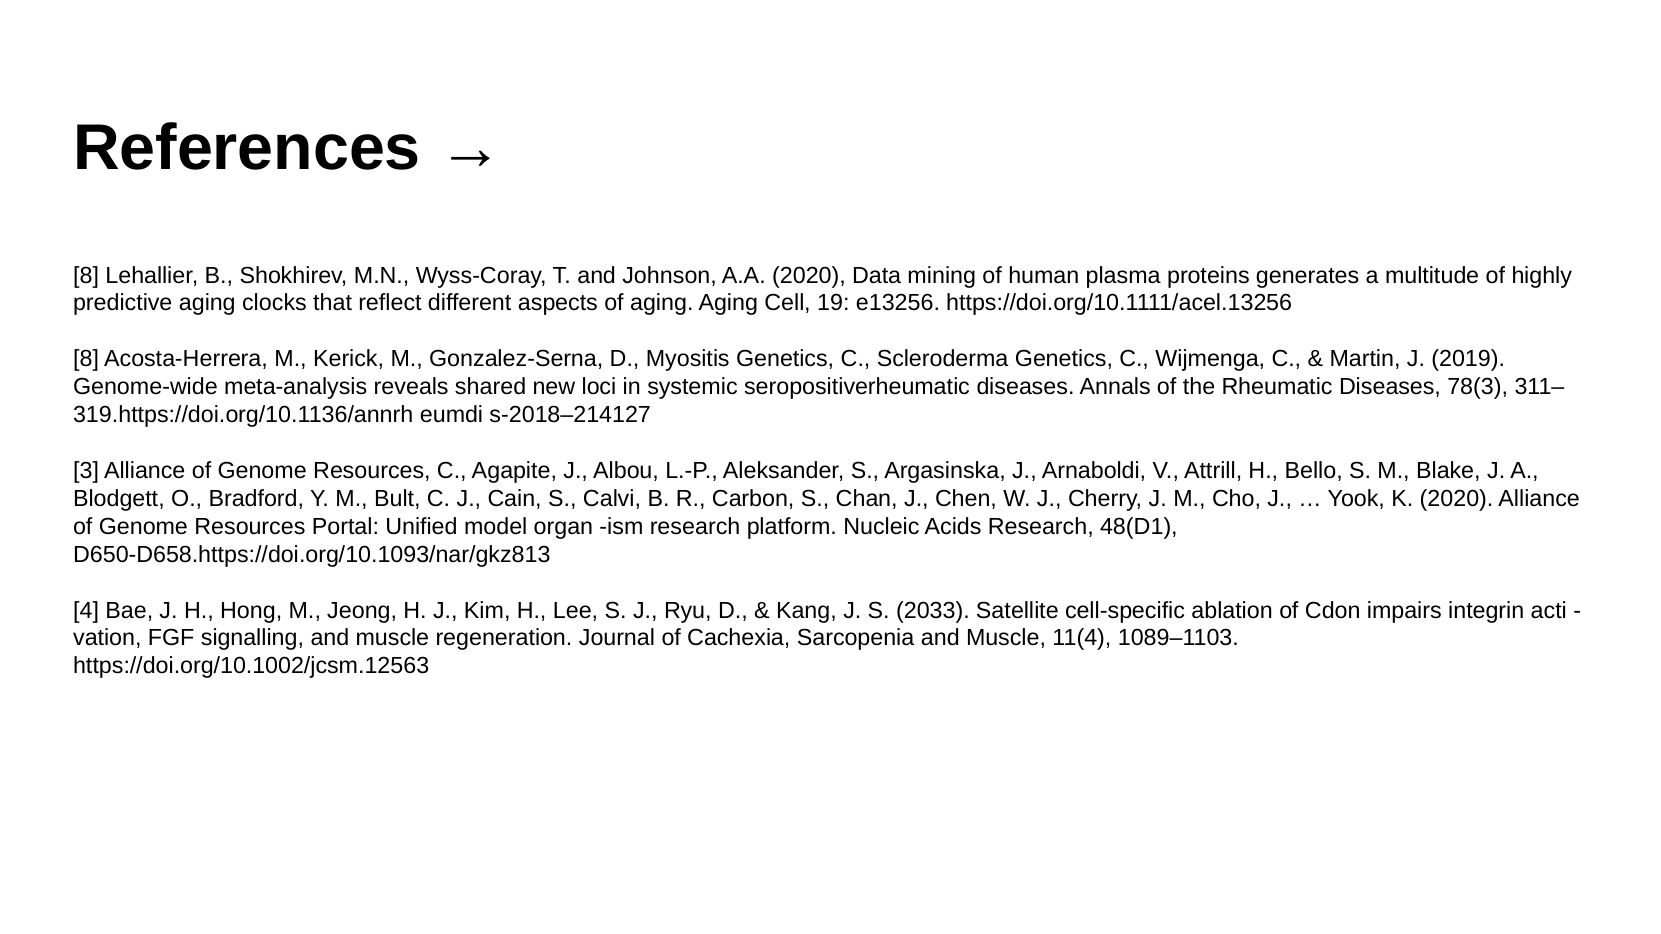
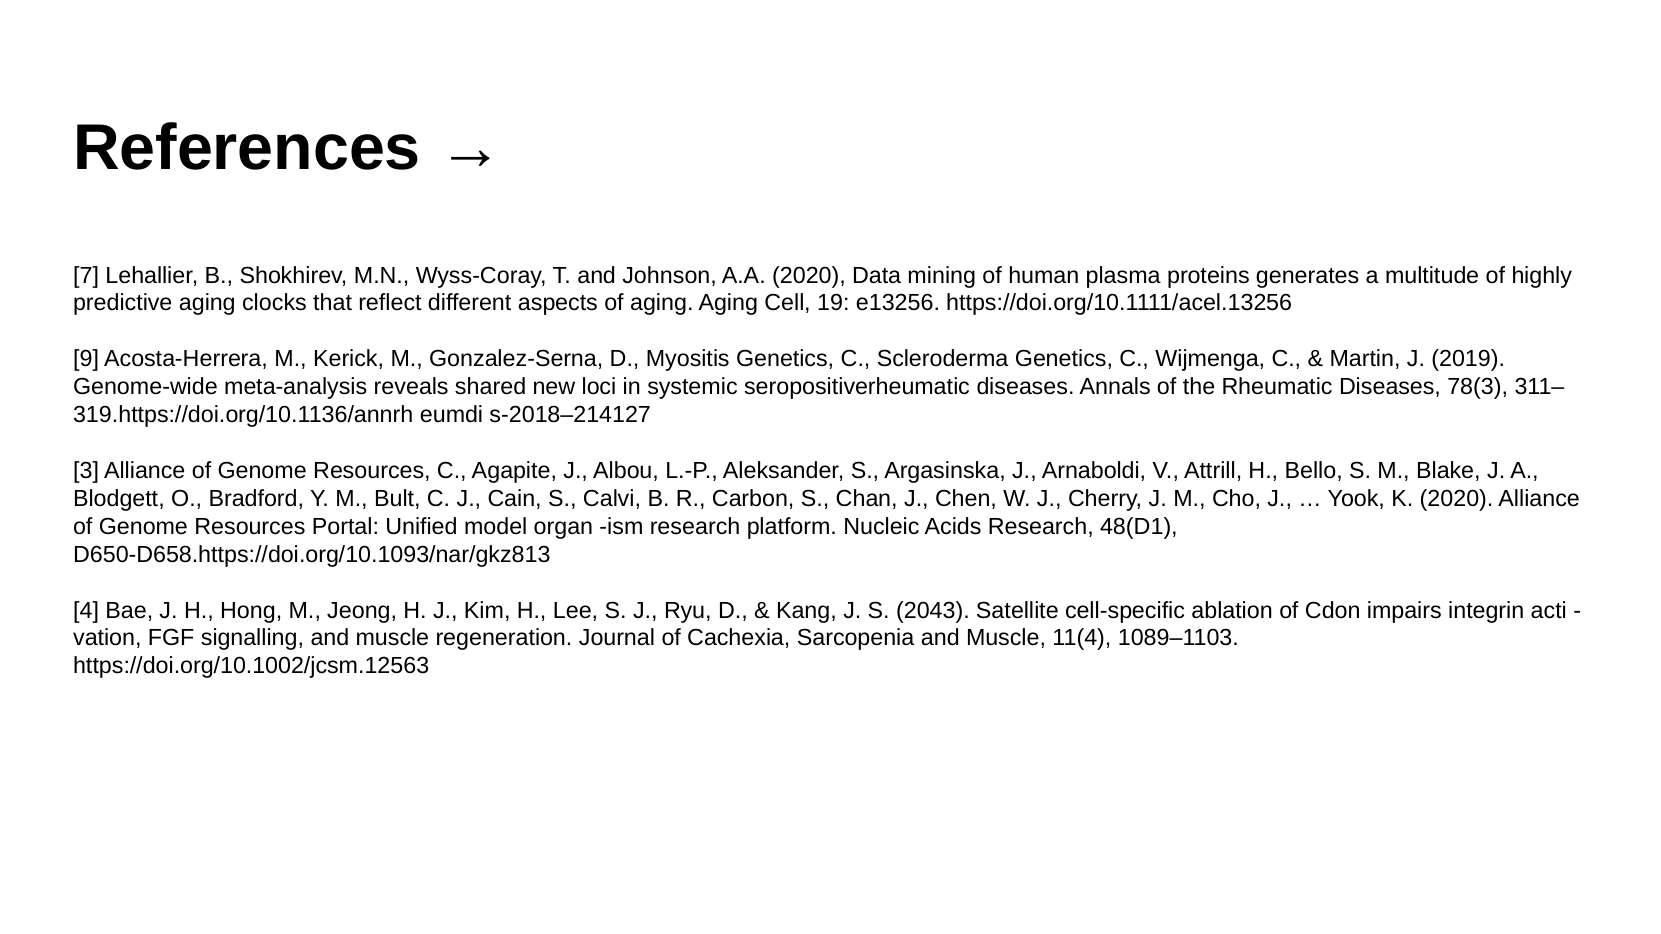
8 at (86, 275): 8 -> 7
8 at (86, 359): 8 -> 9
2033: 2033 -> 2043
